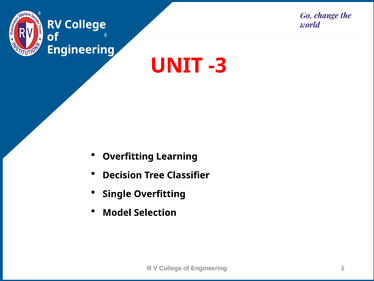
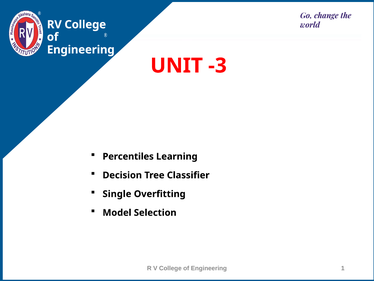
Overfitting at (128, 156): Overfitting -> Percentiles
